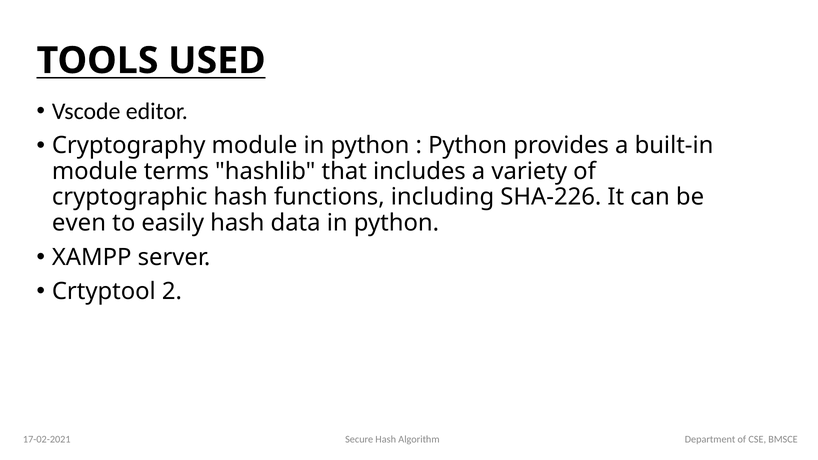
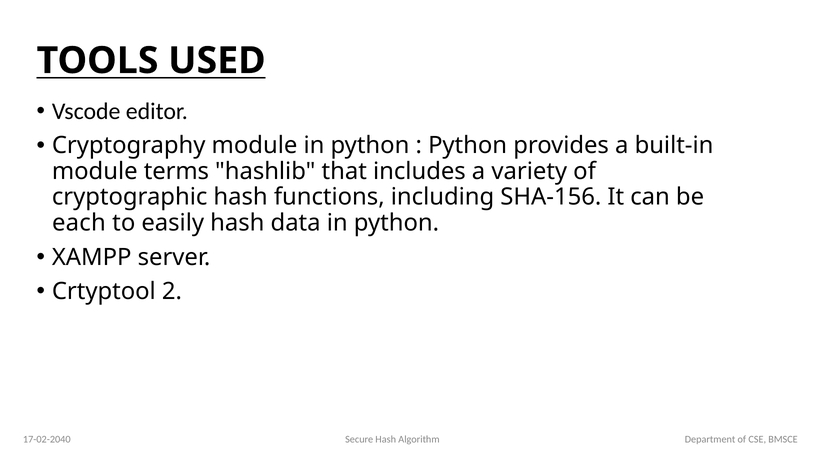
SHA-226: SHA-226 -> SHA-156
even: even -> each
17-02-2021: 17-02-2021 -> 17-02-2040
